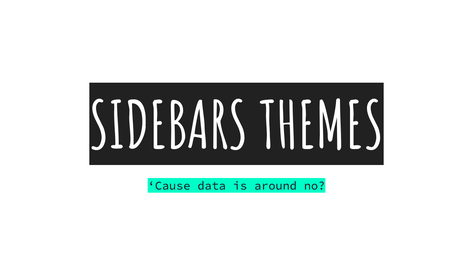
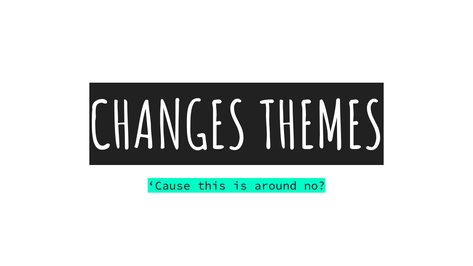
SIDEBARS: SIDEBARS -> CHANGES
data: data -> this
